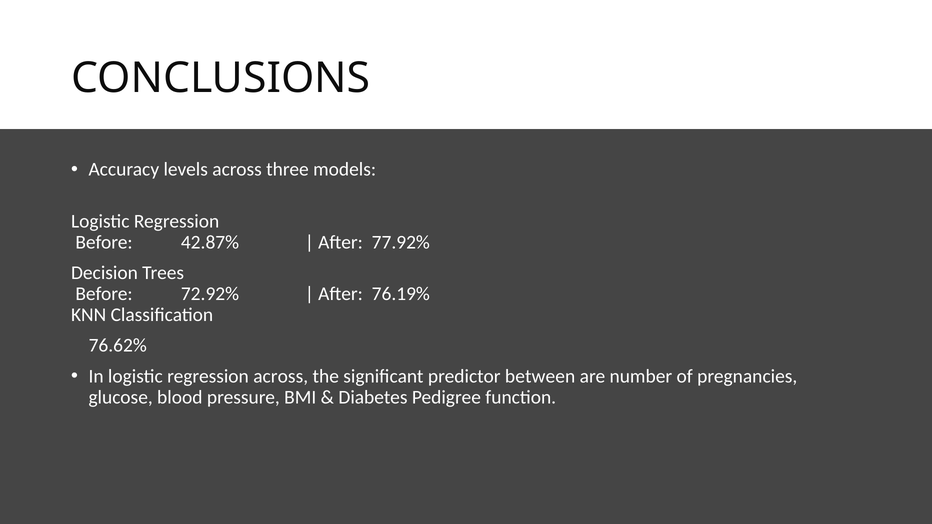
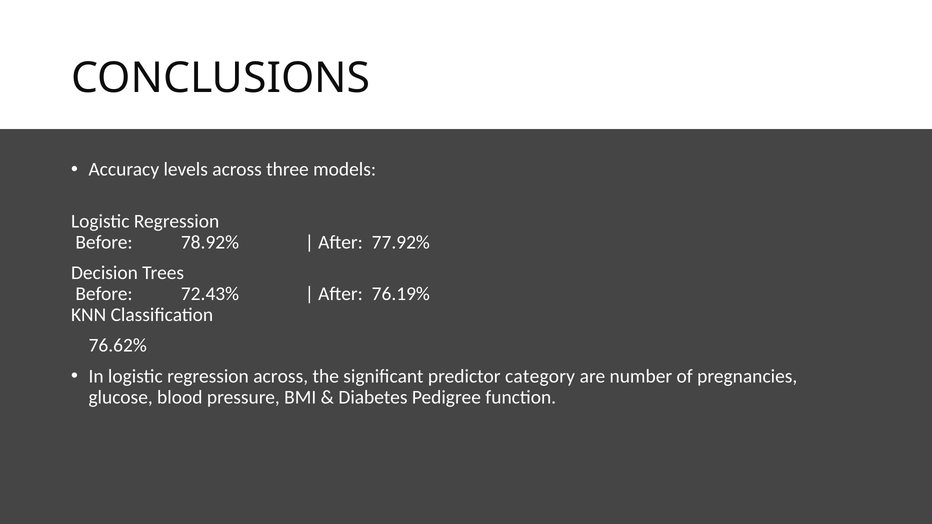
42.87%: 42.87% -> 78.92%
72.92%: 72.92% -> 72.43%
between: between -> category
